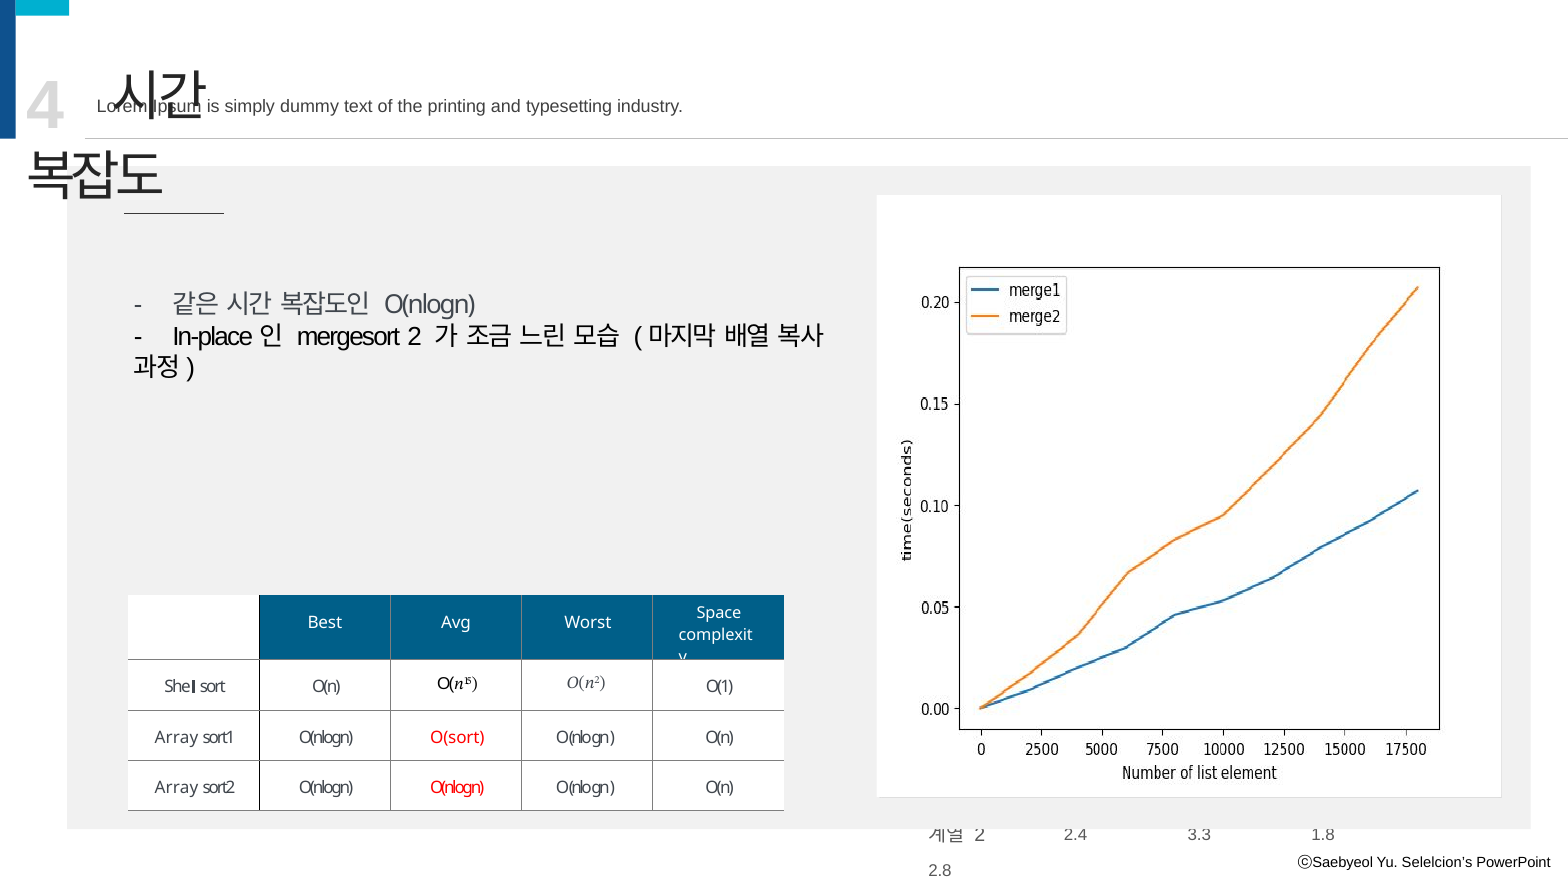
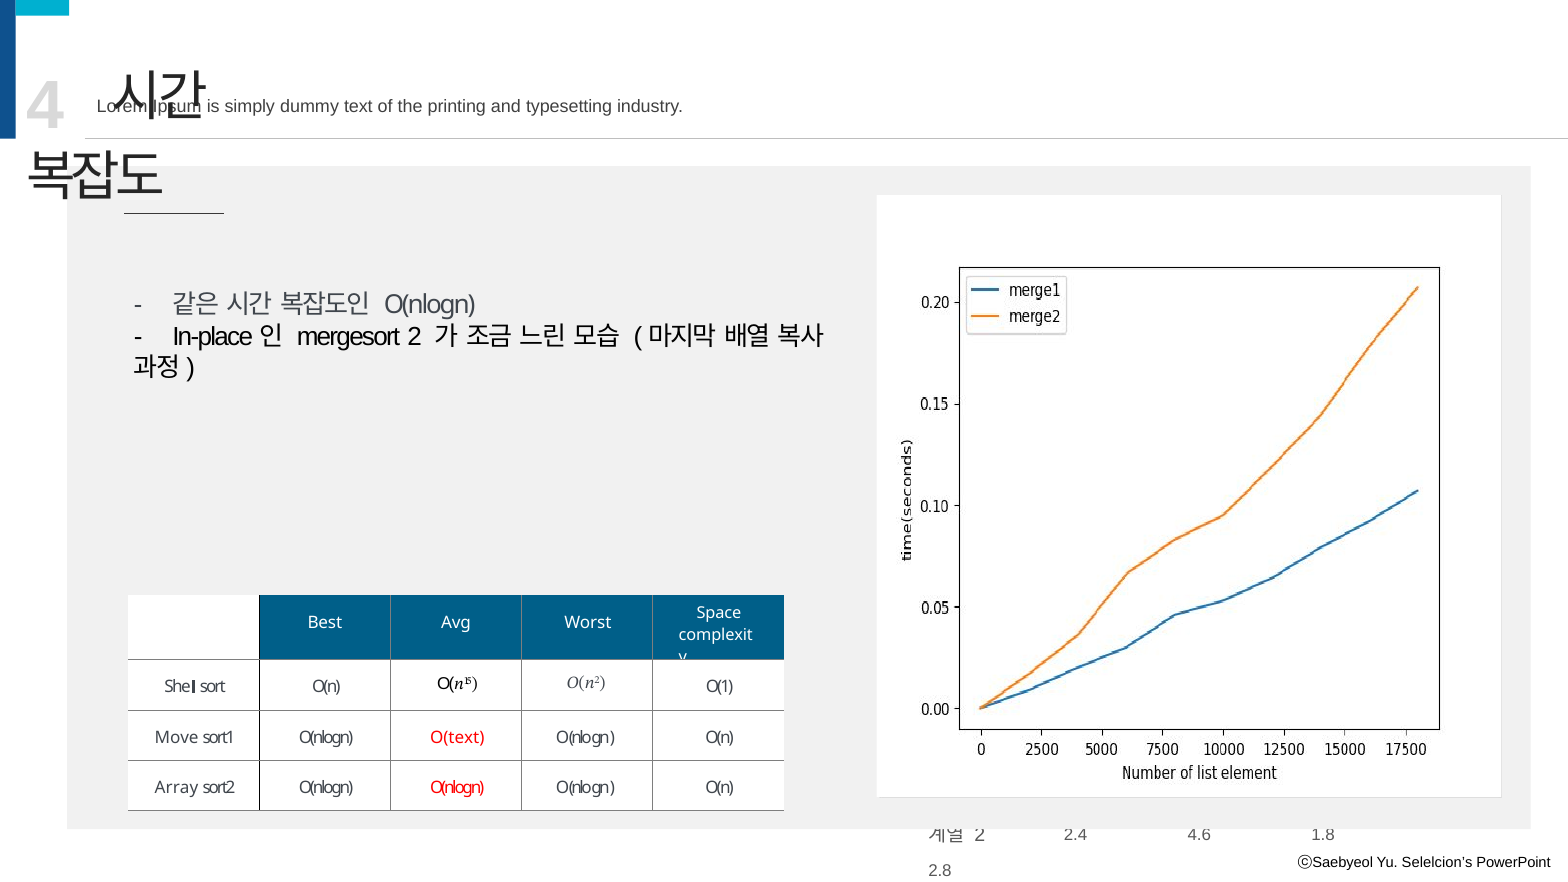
Array at (176, 737): Array -> Move
O(sort: O(sort -> O(text
3.3: 3.3 -> 4.6
